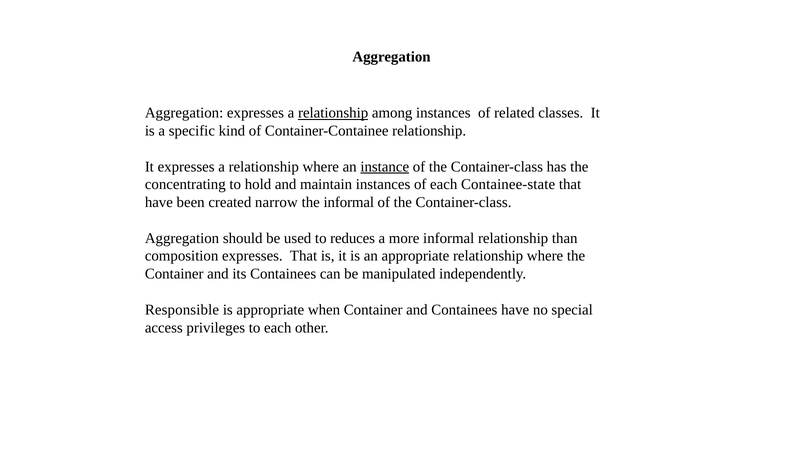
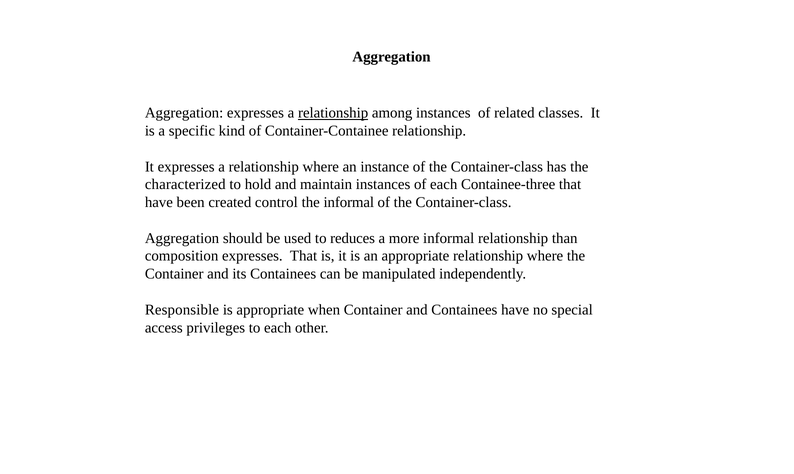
instance underline: present -> none
concentrating: concentrating -> characterized
Containee-state: Containee-state -> Containee-three
narrow: narrow -> control
